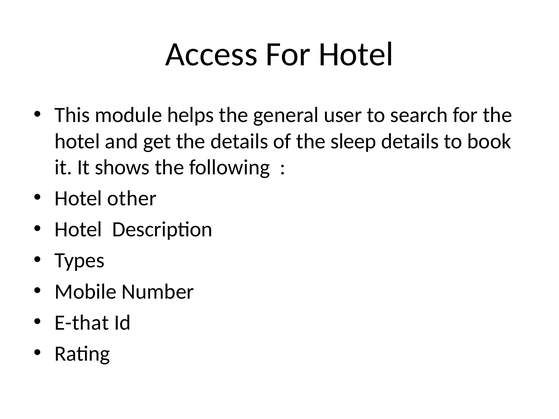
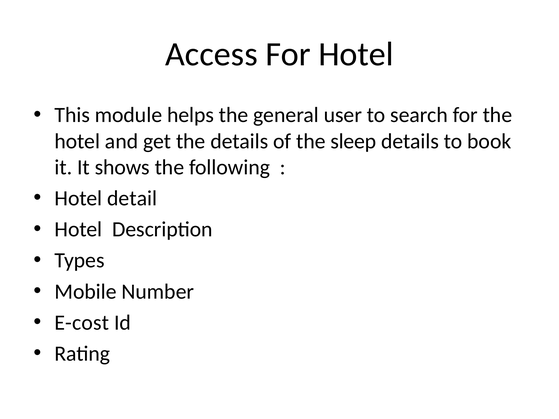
other: other -> detail
E-that: E-that -> E-cost
